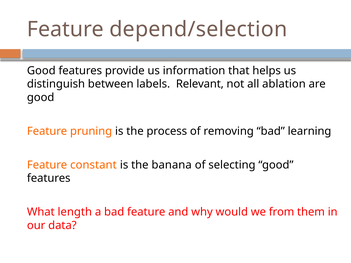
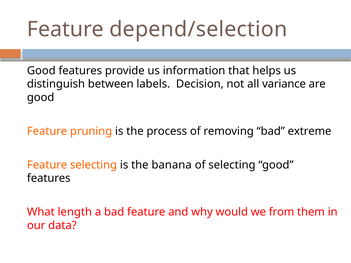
Relevant: Relevant -> Decision
ablation: ablation -> variance
learning: learning -> extreme
Feature constant: constant -> selecting
